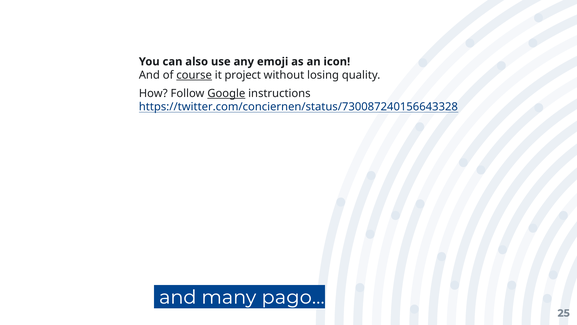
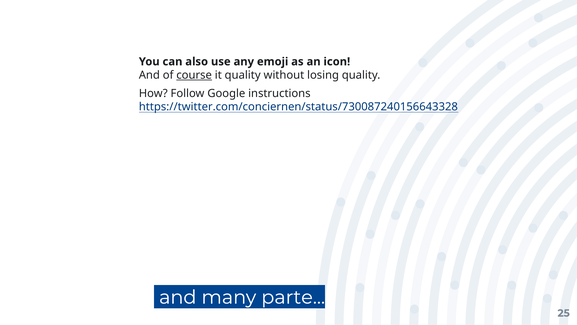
it project: project -> quality
Google underline: present -> none
pago: pago -> parte
